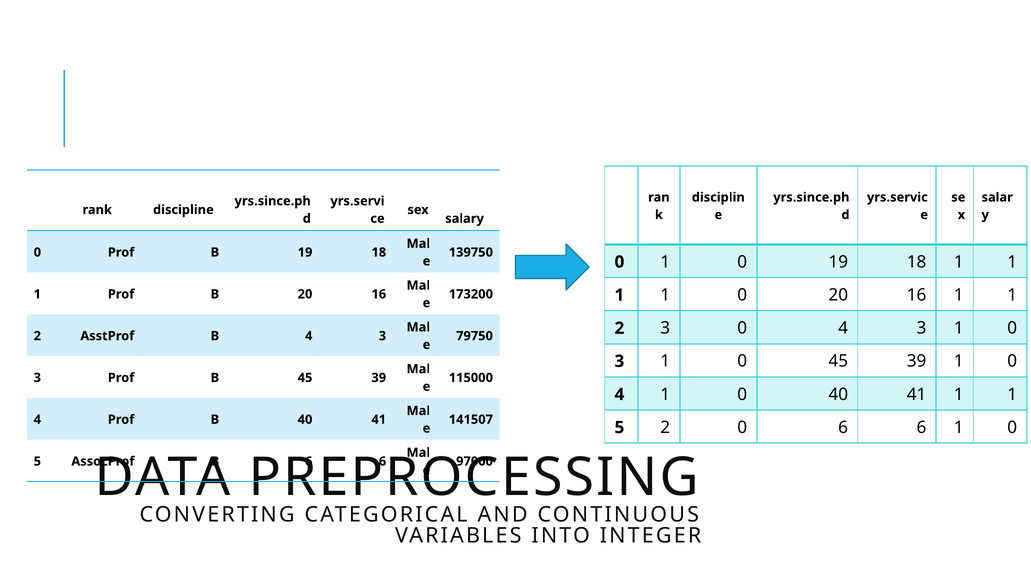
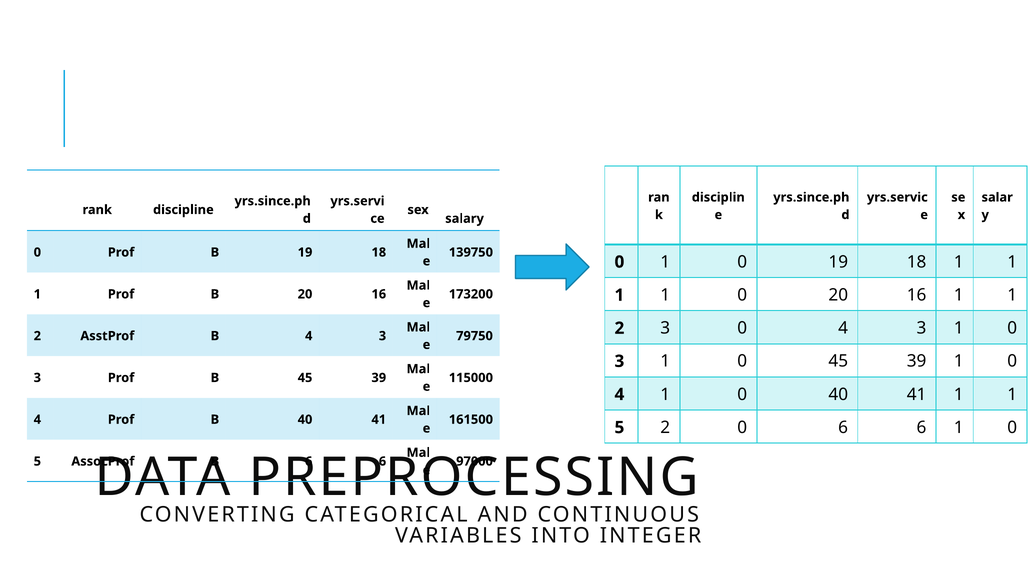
141507: 141507 -> 161500
